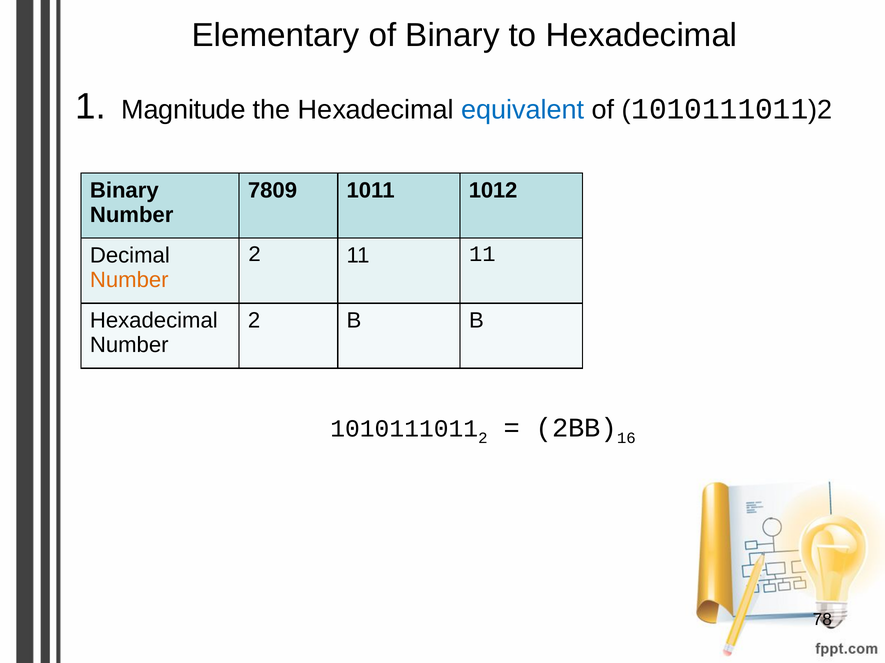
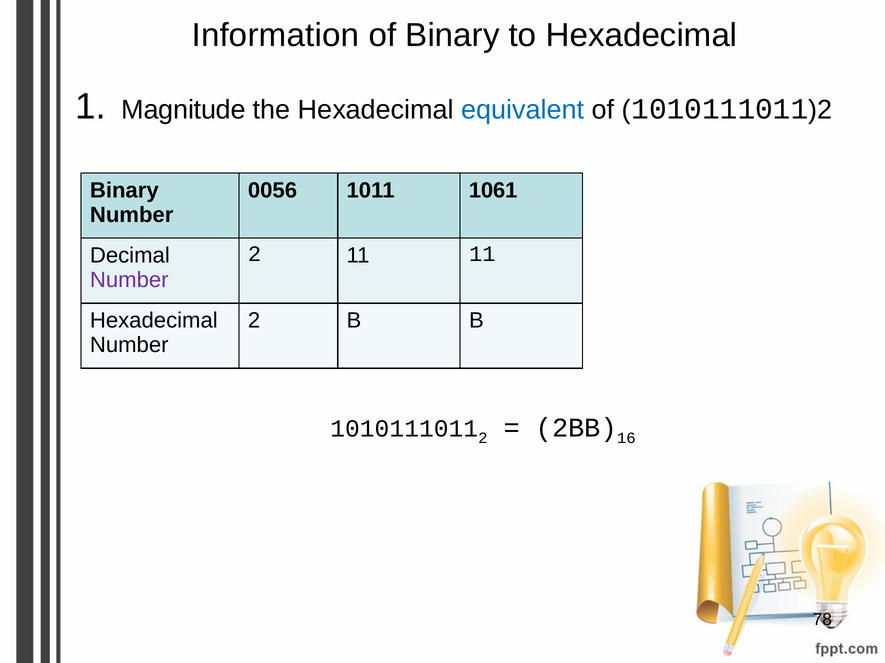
Elementary: Elementary -> Information
7809: 7809 -> 0056
1012: 1012 -> 1061
Number at (129, 280) colour: orange -> purple
